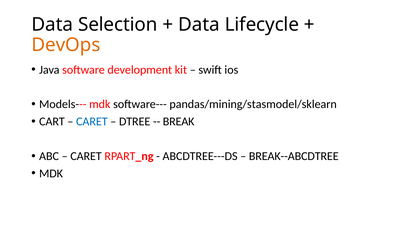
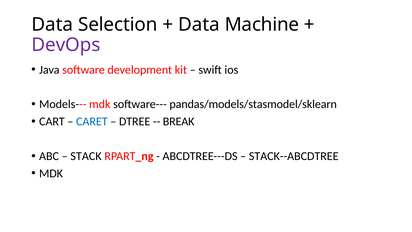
Lifecycle: Lifecycle -> Machine
DevOps colour: orange -> purple
pandas/mining/stasmodel/sklearn: pandas/mining/stasmodel/sklearn -> pandas/models/stasmodel/sklearn
CARET at (86, 156): CARET -> STACK
BREAK--ABCDTREE: BREAK--ABCDTREE -> STACK--ABCDTREE
